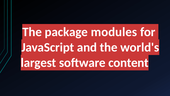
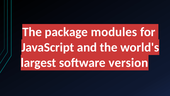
content: content -> version
